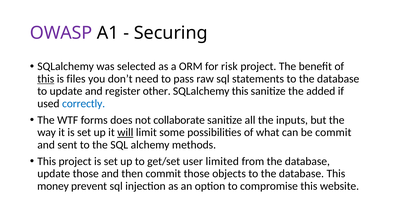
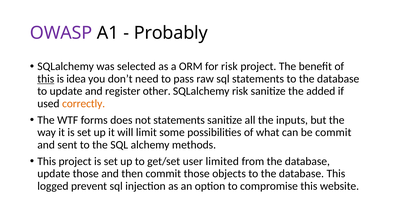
Securing: Securing -> Probably
files: files -> idea
SQLalchemy this: this -> risk
correctly colour: blue -> orange
not collaborate: collaborate -> statements
will underline: present -> none
money: money -> logged
